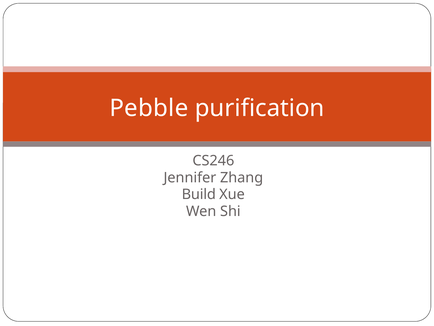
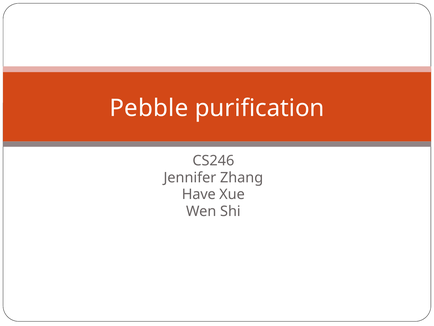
Build: Build -> Have
